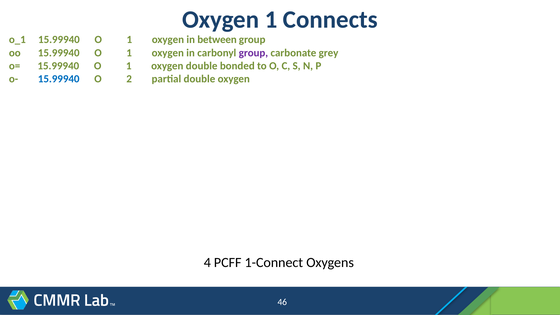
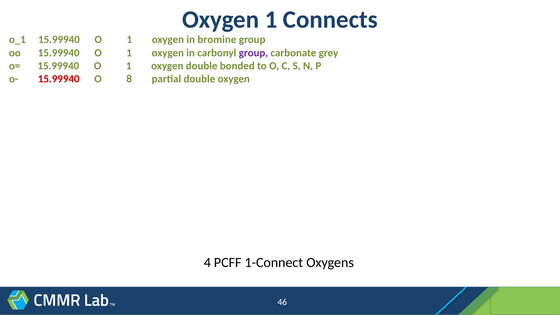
between: between -> bromine
15.99940 at (59, 79) colour: blue -> red
2: 2 -> 8
